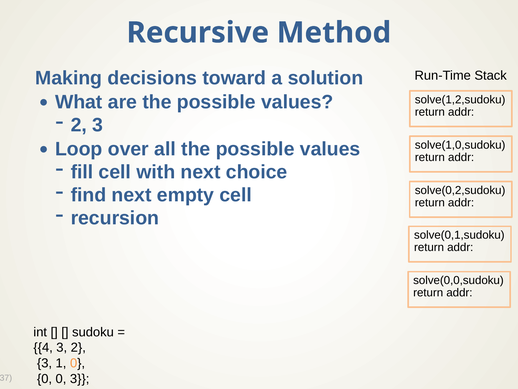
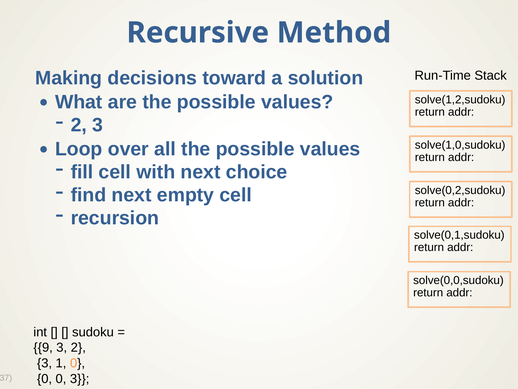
4: 4 -> 9
